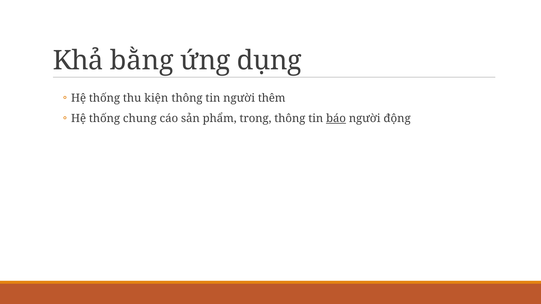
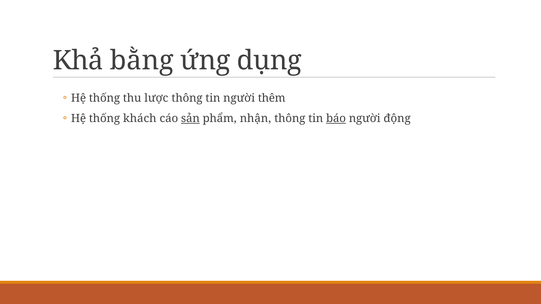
kiện: kiện -> lược
chung: chung -> khách
sản underline: none -> present
trong: trong -> nhận
